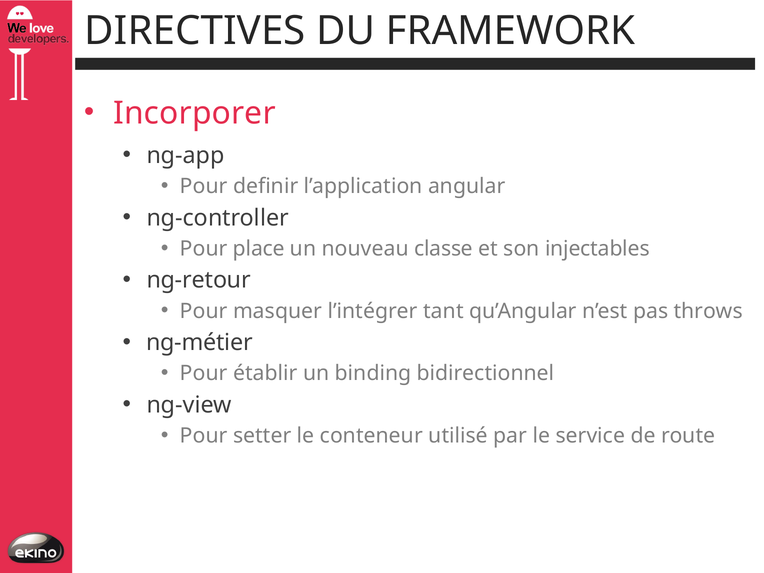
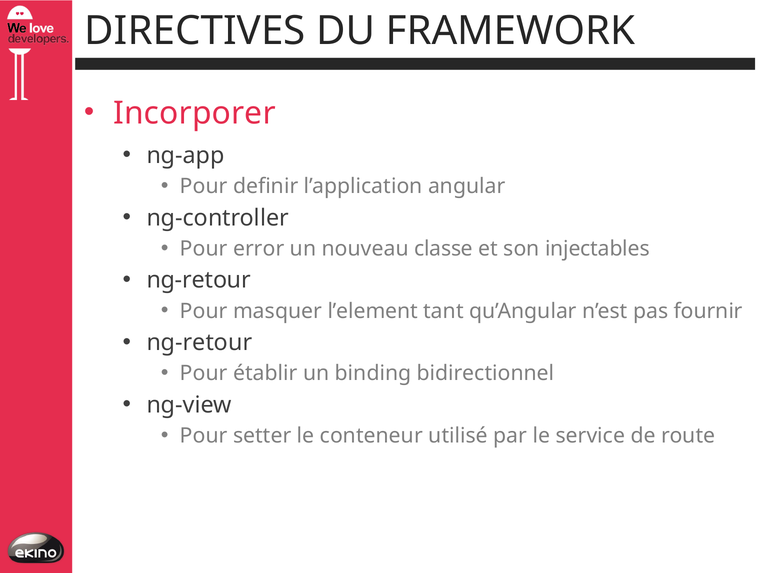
place: place -> error
l’intégrer: l’intégrer -> l’element
throws: throws -> fournir
ng-métier at (199, 343): ng-métier -> ng-retour
